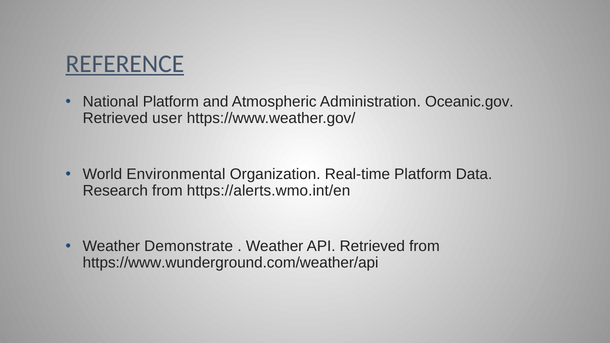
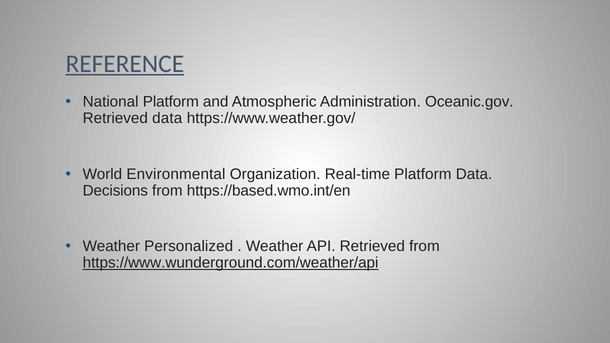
Retrieved user: user -> data
Research: Research -> Decisions
https://alerts.wmo.int/en: https://alerts.wmo.int/en -> https://based.wmo.int/en
Demonstrate: Demonstrate -> Personalized
https://www.wunderground.com/weather/api underline: none -> present
